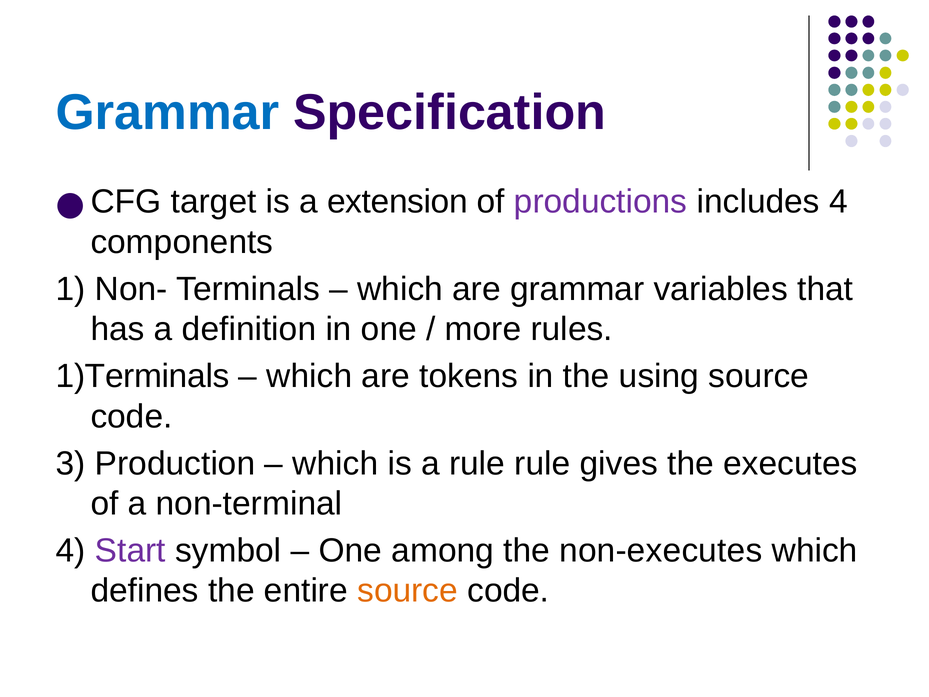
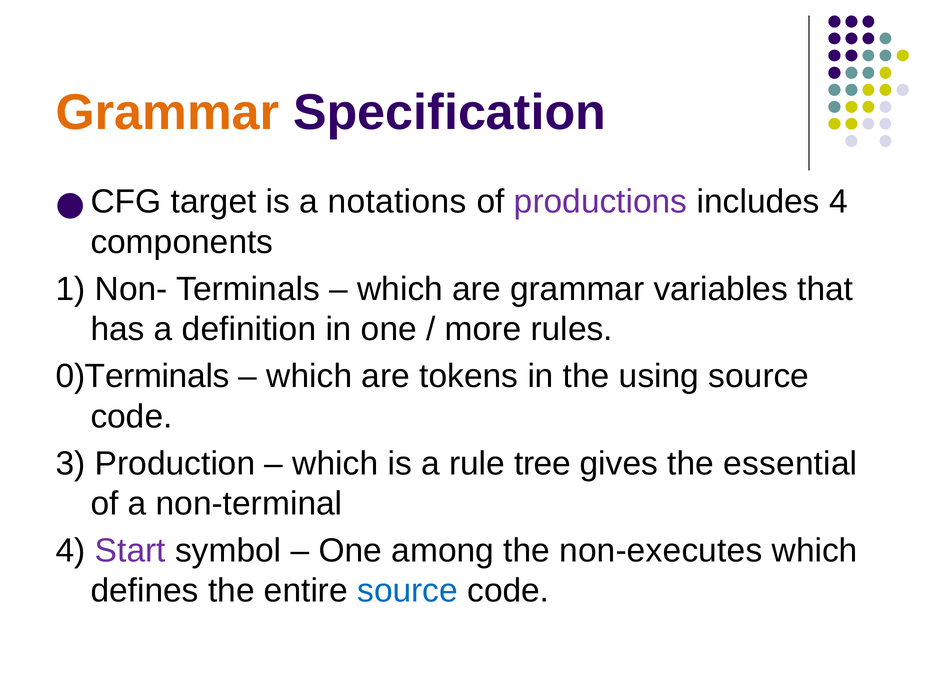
Grammar at (168, 113) colour: blue -> orange
extension: extension -> notations
1)Terminals: 1)Terminals -> 0)Terminals
rule rule: rule -> tree
executes: executes -> essential
source at (408, 591) colour: orange -> blue
